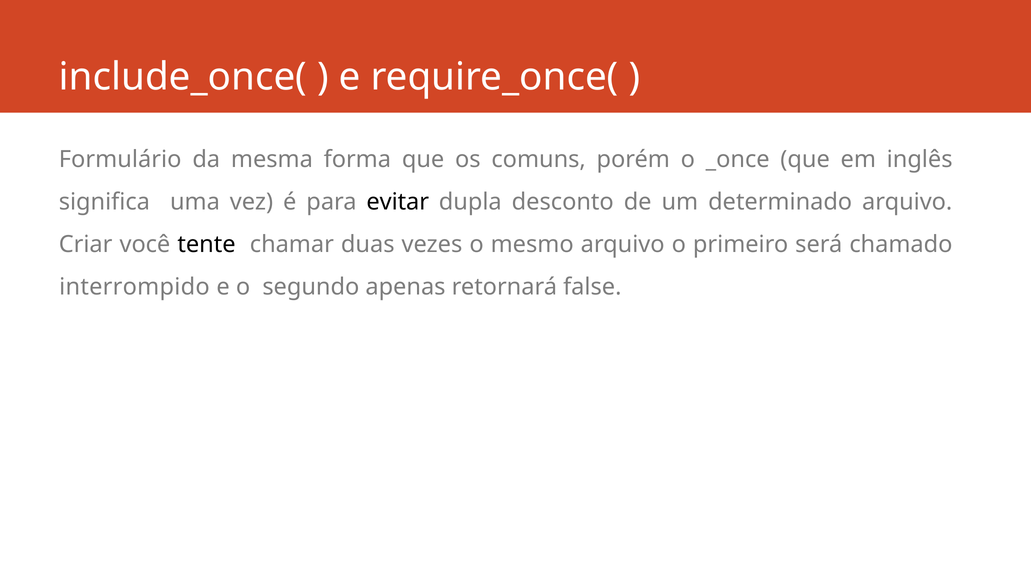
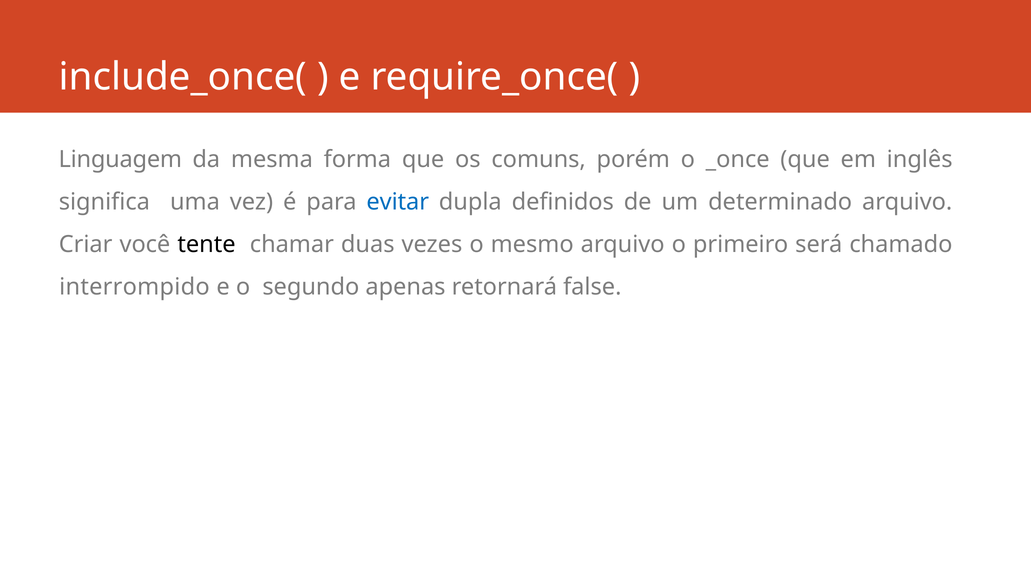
Formulário: Formulário -> Linguagem
evitar colour: black -> blue
desconto: desconto -> definidos
